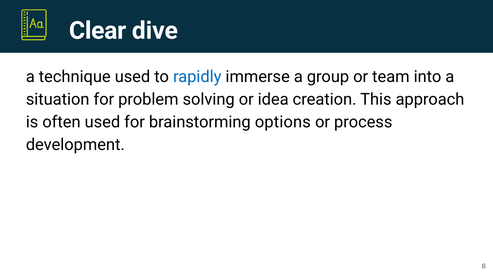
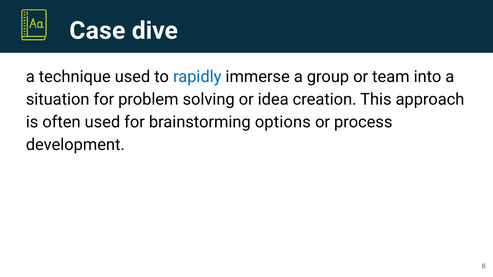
Clear: Clear -> Case
